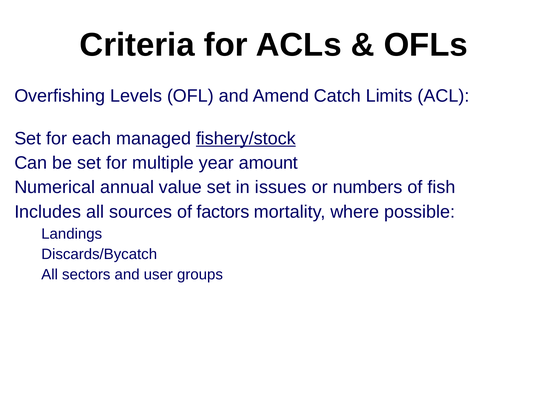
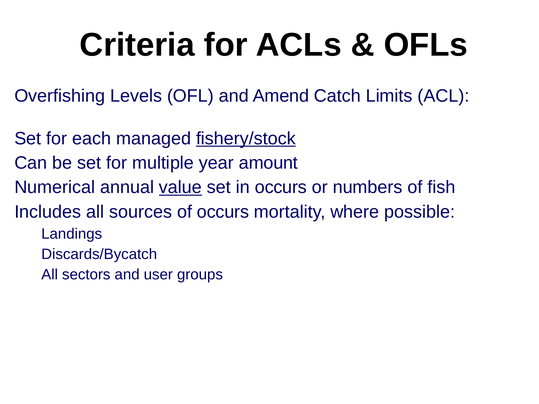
value underline: none -> present
in issues: issues -> occurs
of factors: factors -> occurs
